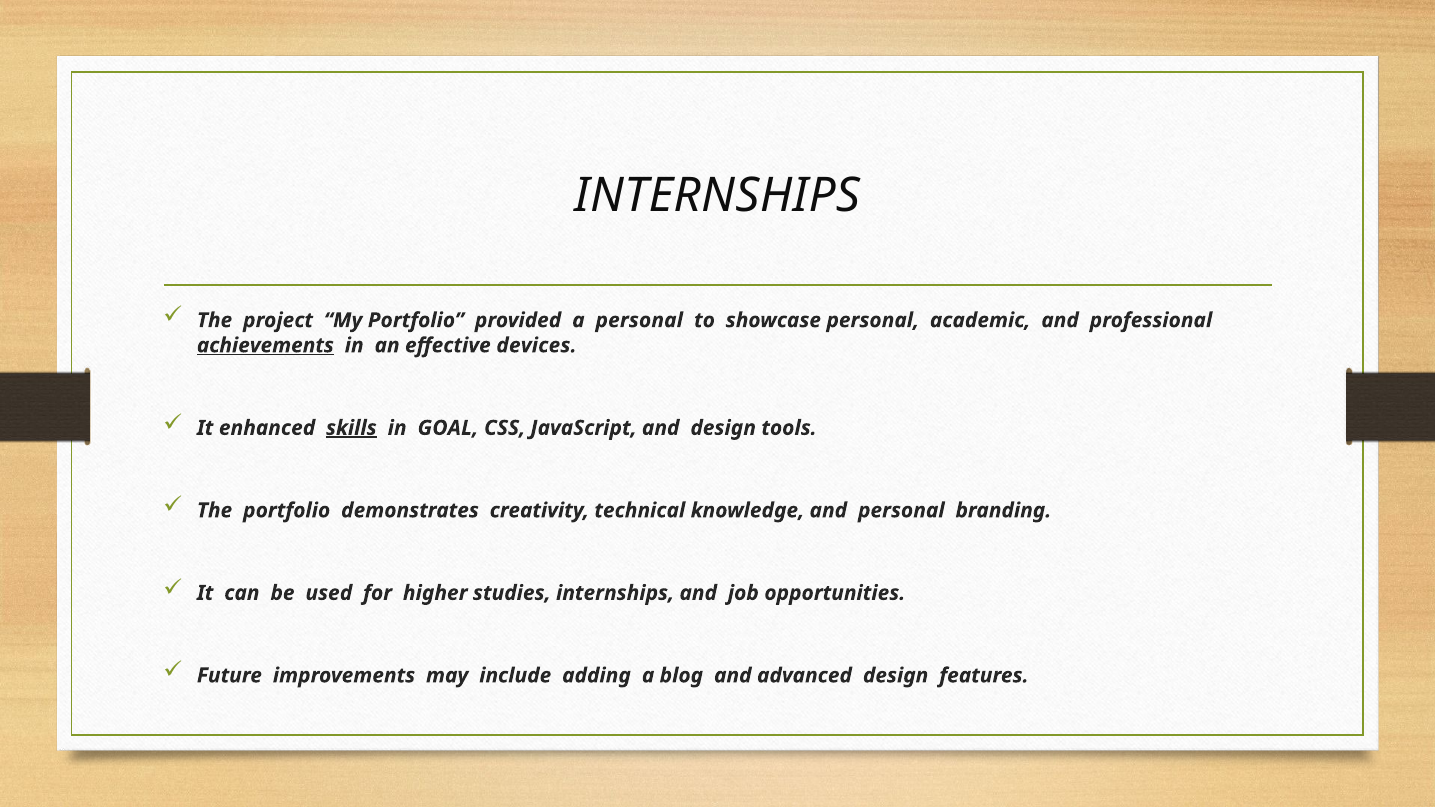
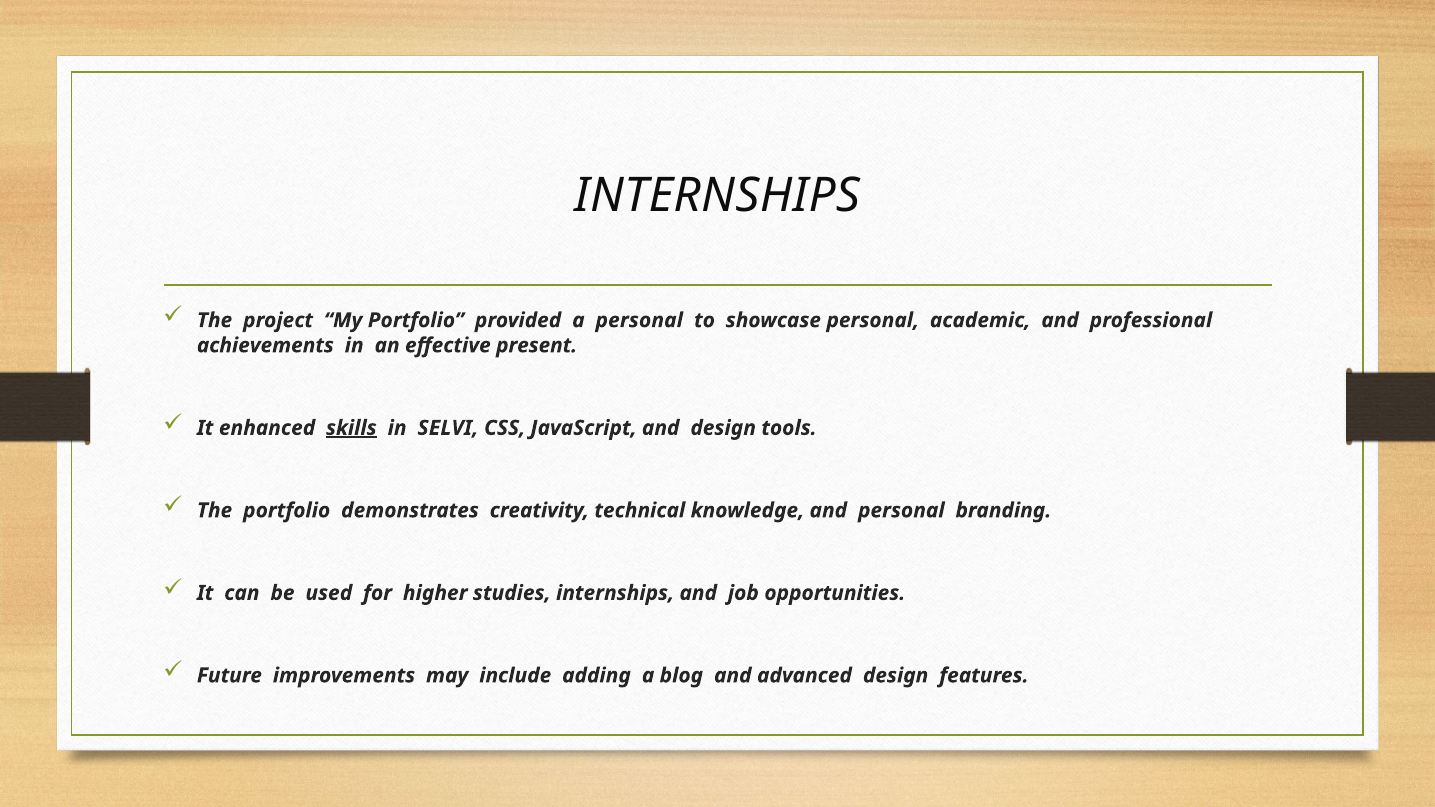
achievements underline: present -> none
devices: devices -> present
GOAL: GOAL -> SELVI
